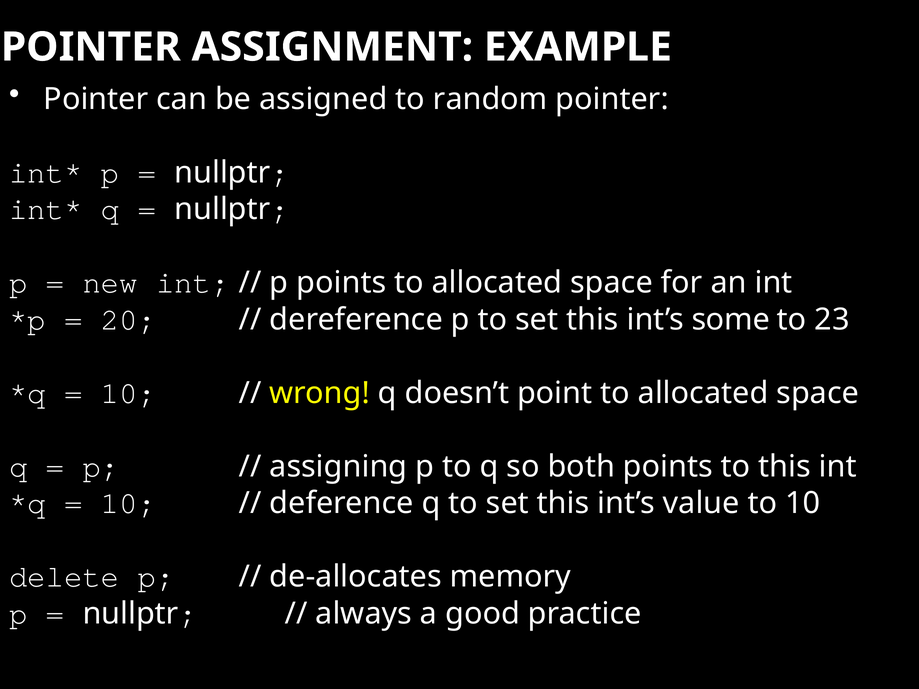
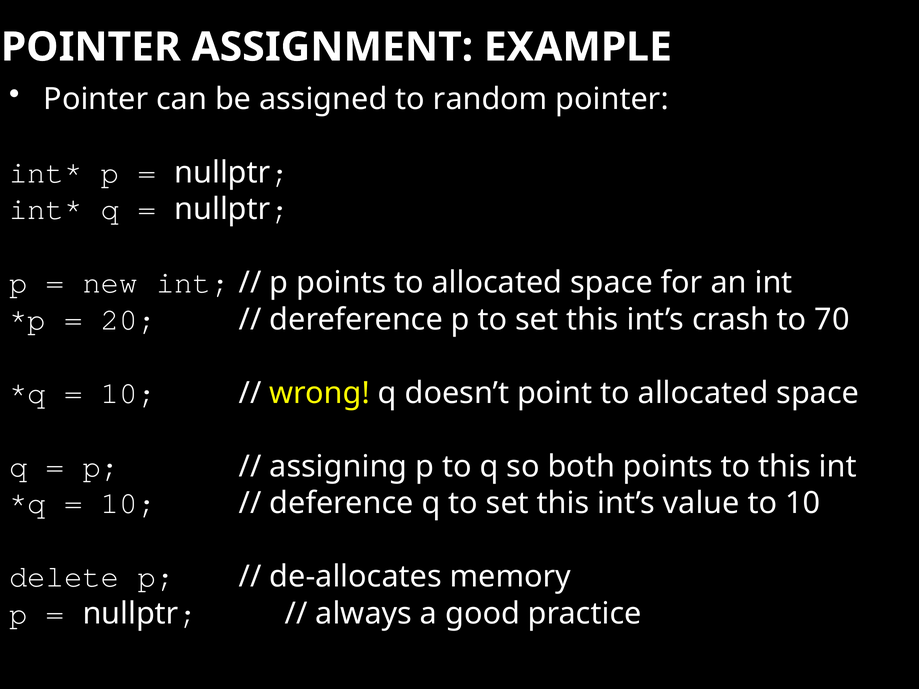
some: some -> crash
23: 23 -> 70
